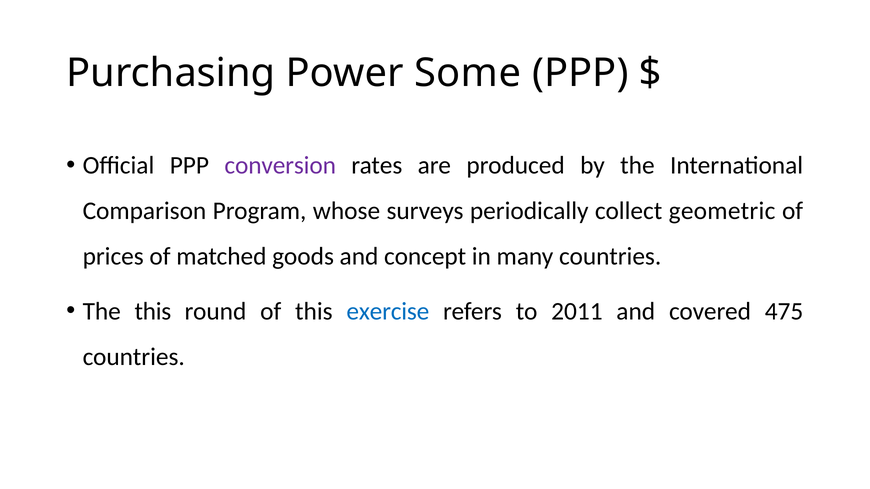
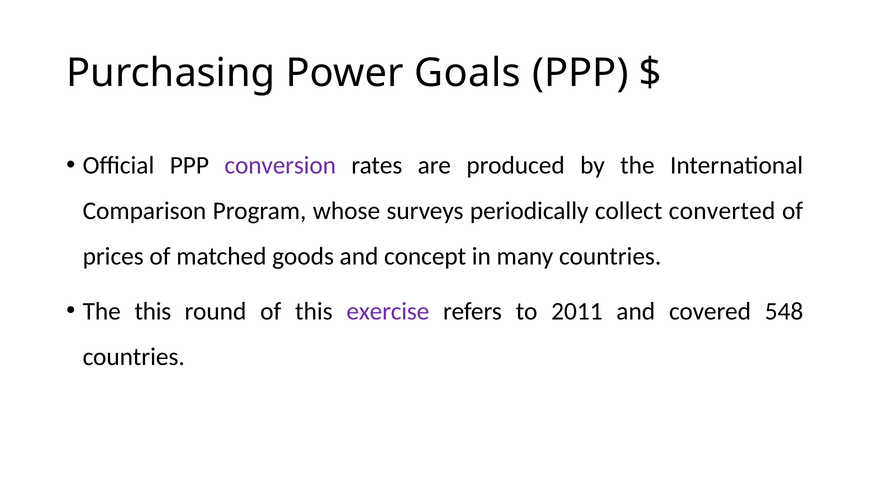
Some: Some -> Goals
geometric: geometric -> converted
exercise colour: blue -> purple
475: 475 -> 548
